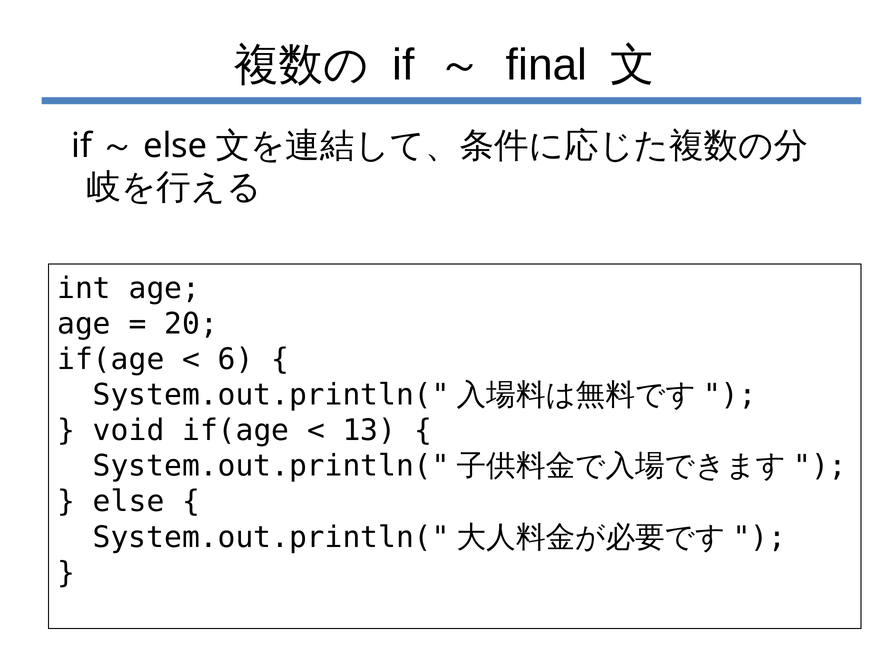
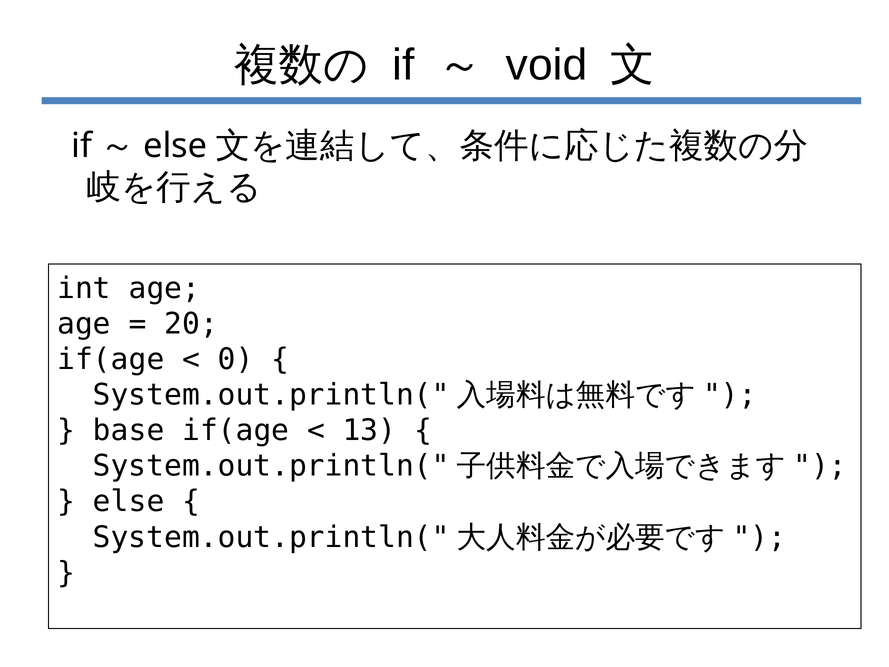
final: final -> void
6: 6 -> 0
void: void -> base
